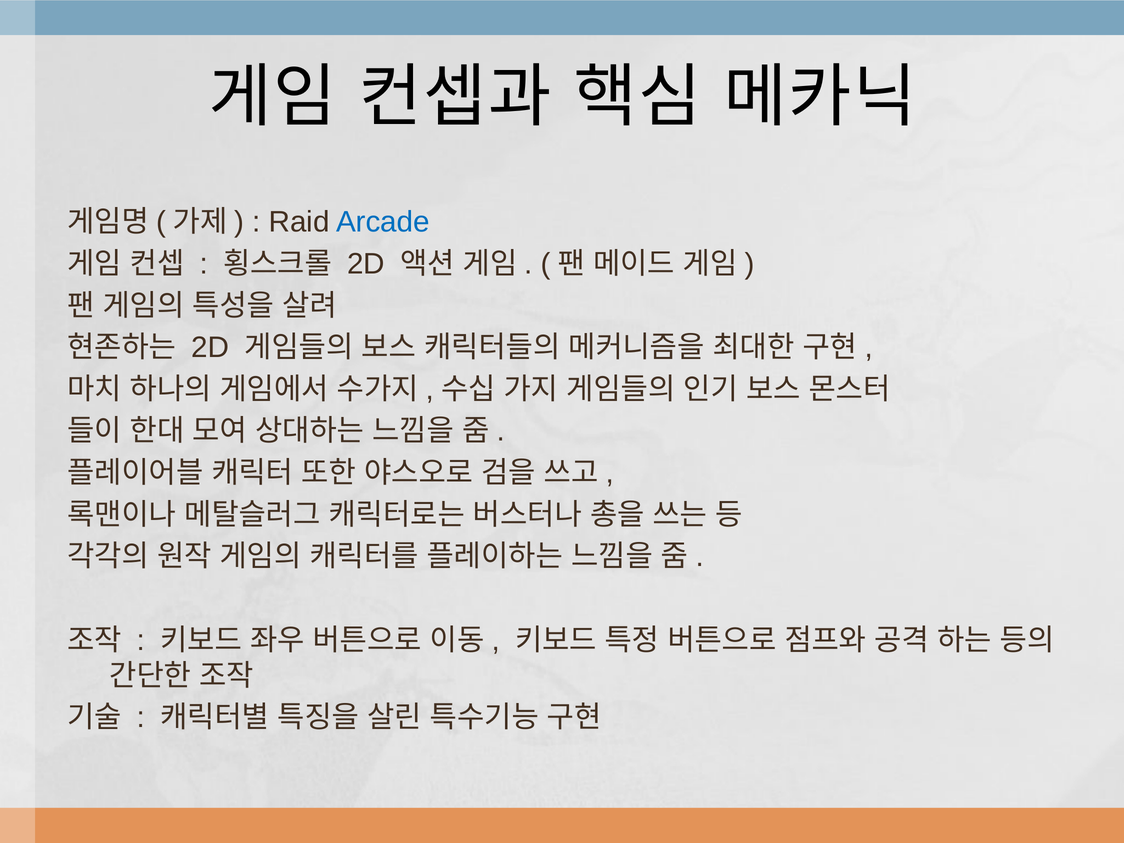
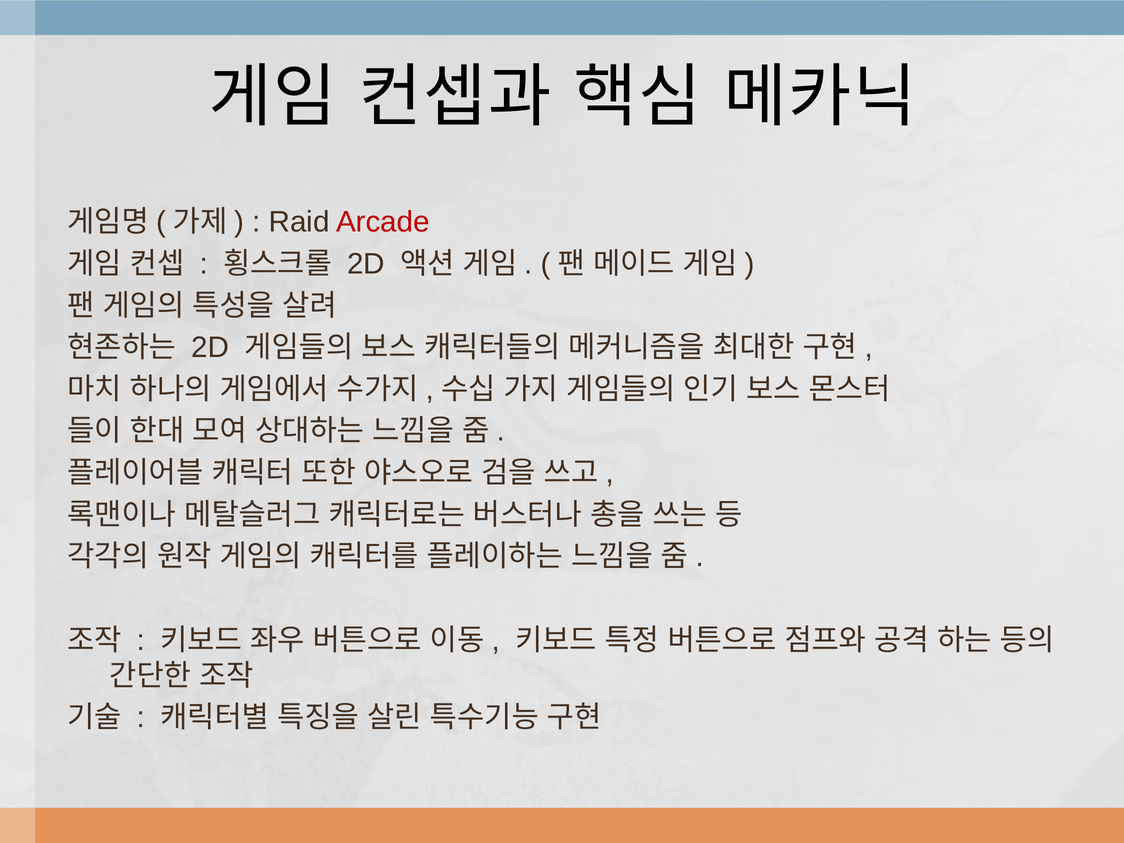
Arcade colour: blue -> red
